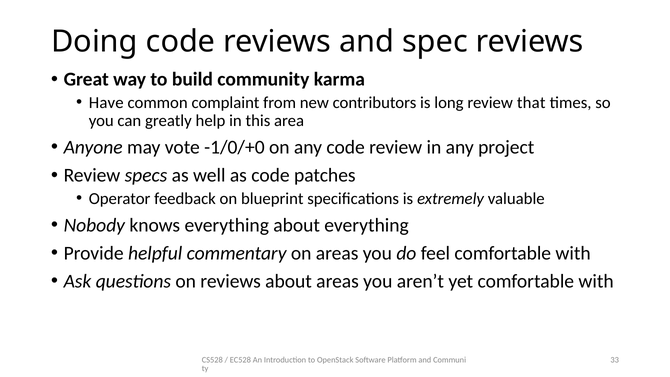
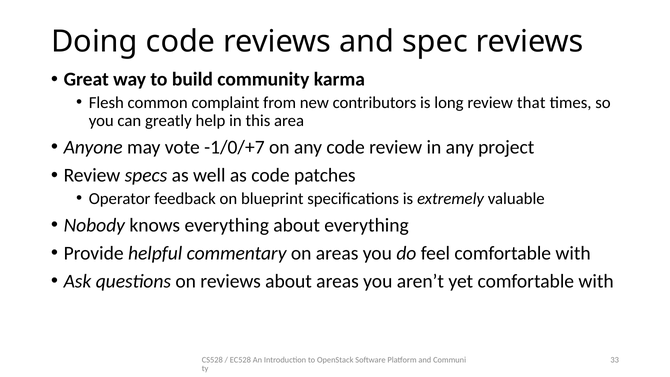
Have: Have -> Flesh
-1/0/+0: -1/0/+0 -> -1/0/+7
